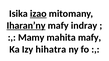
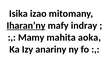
izao underline: present -> none
mahita mafy: mafy -> aoka
hihatra: hihatra -> anariny
